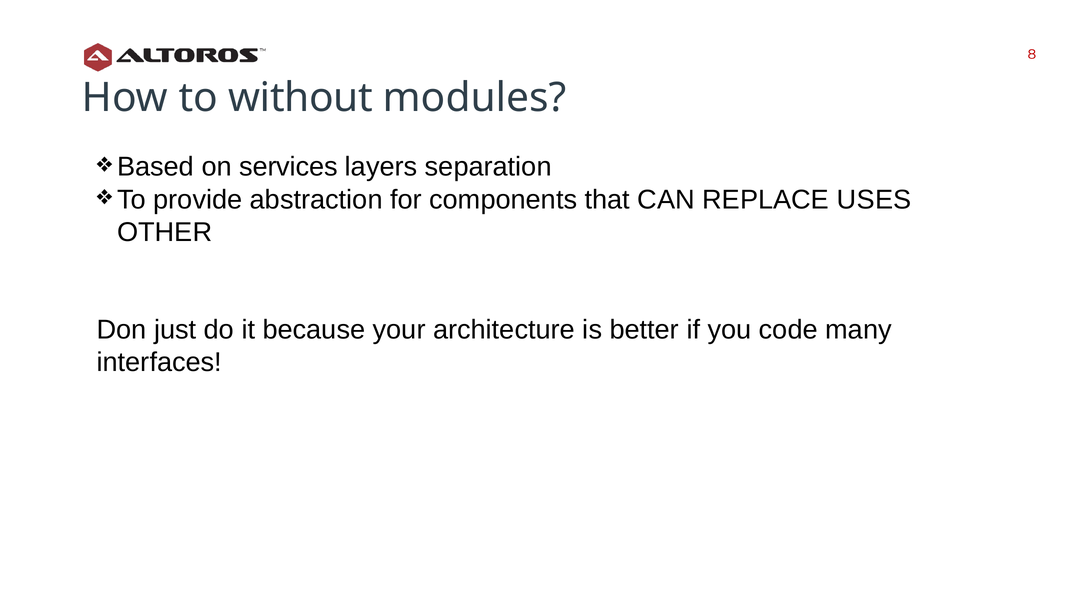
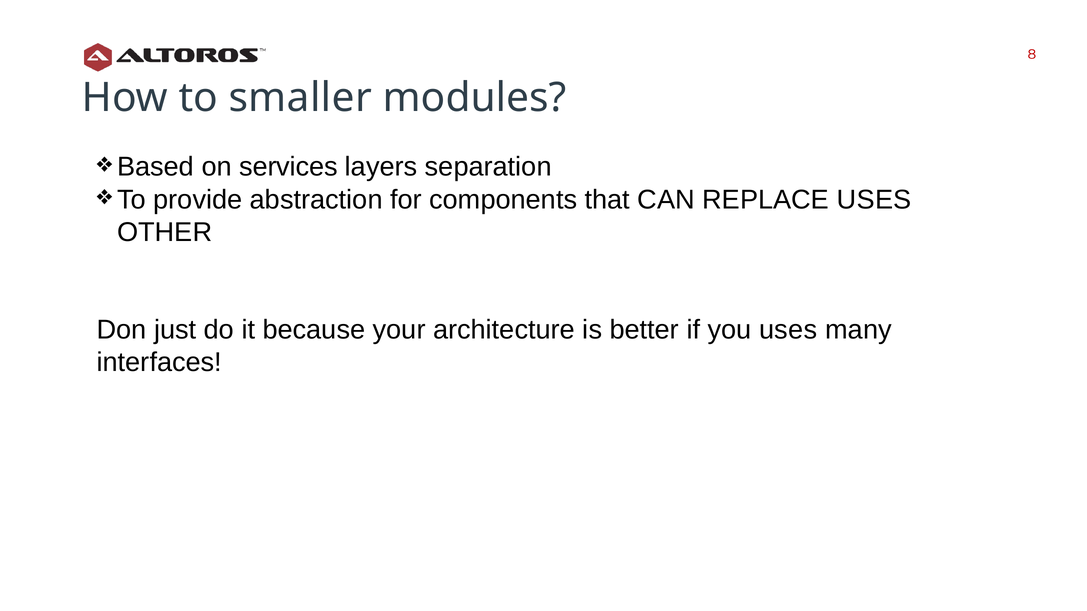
without: without -> smaller
you code: code -> uses
